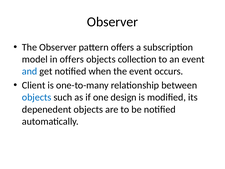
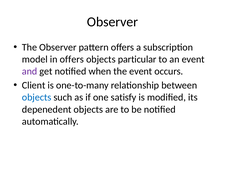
collection: collection -> particular
and colour: blue -> purple
design: design -> satisfy
